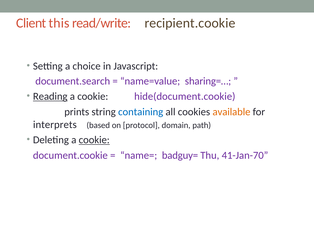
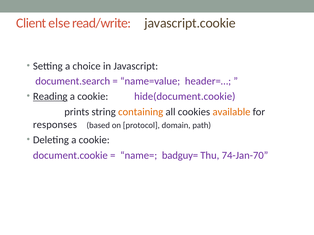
this: this -> else
recipient.cookie: recipient.cookie -> javascript.cookie
sharing=…: sharing=… -> header=…
containing colour: blue -> orange
interprets: interprets -> responses
cookie at (94, 140) underline: present -> none
41-Jan-70: 41-Jan-70 -> 74-Jan-70
